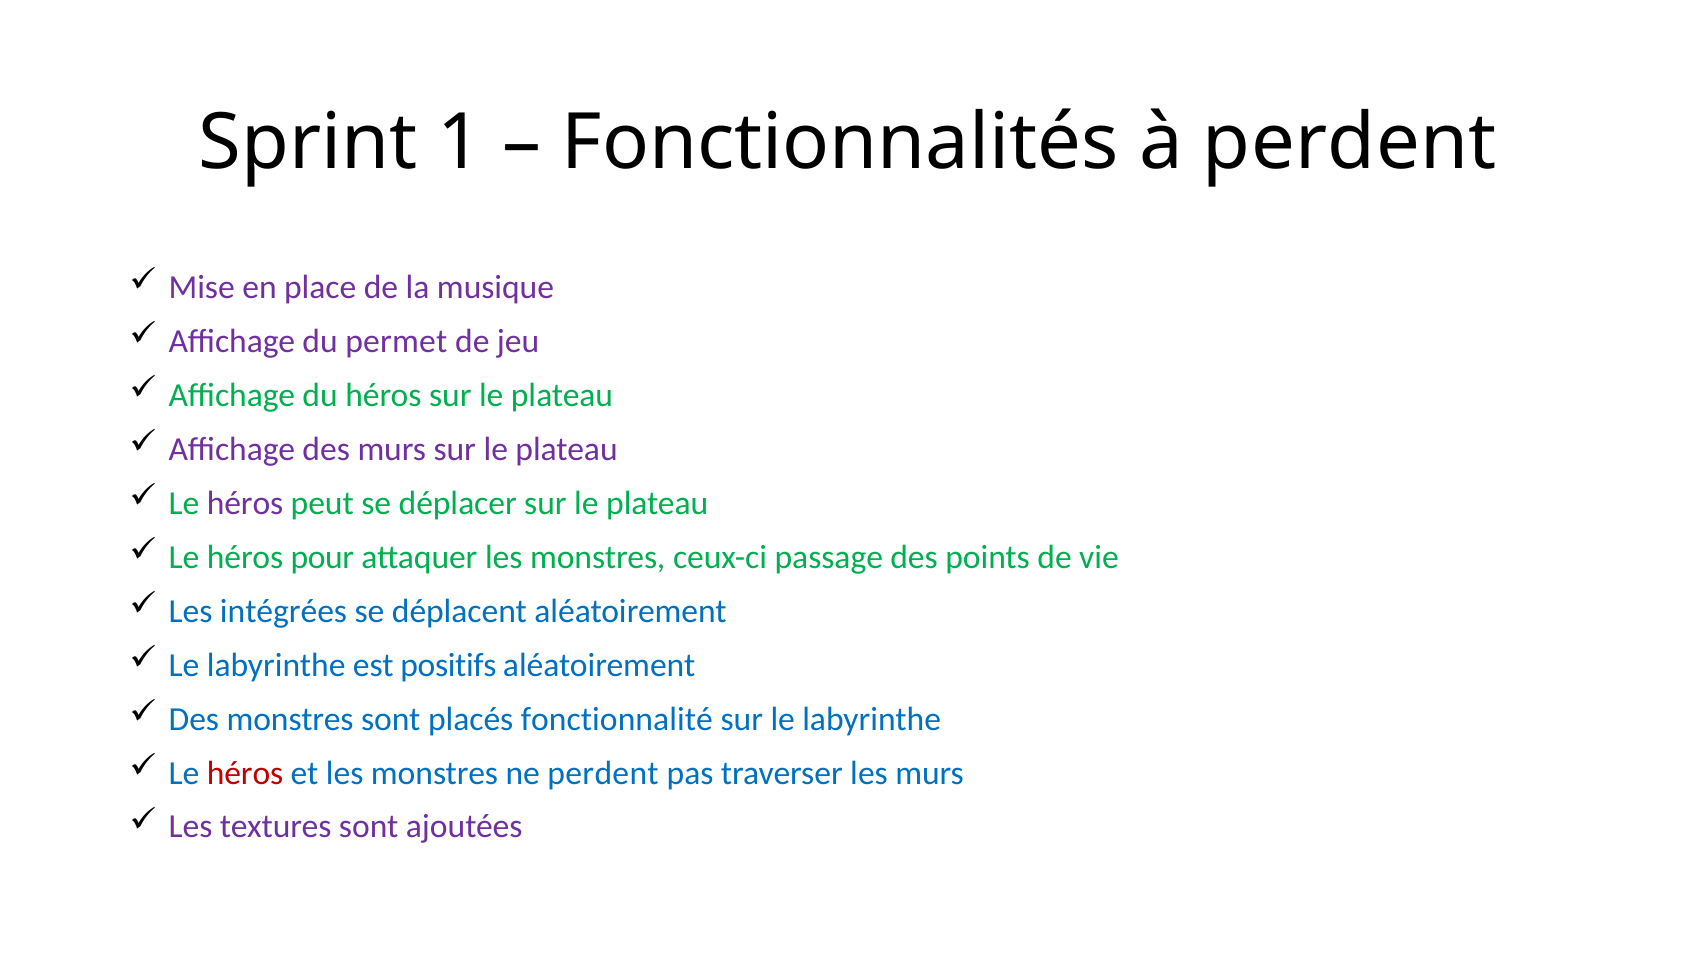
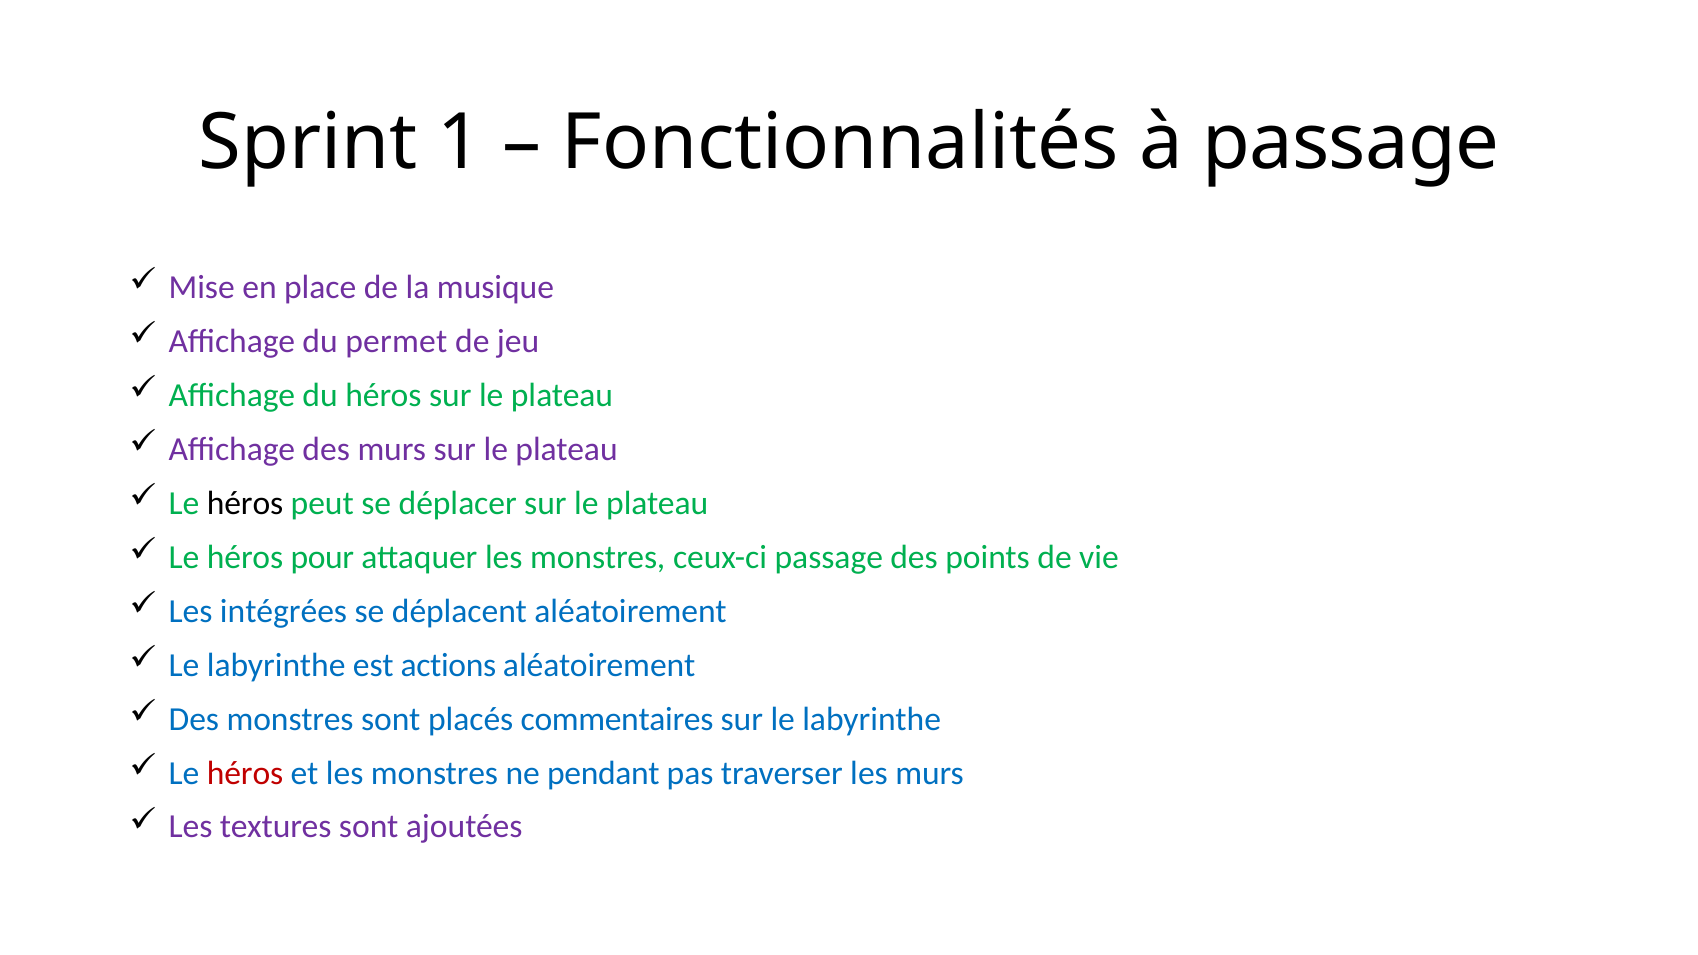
à perdent: perdent -> passage
héros at (245, 503) colour: purple -> black
positifs: positifs -> actions
fonctionnalité: fonctionnalité -> commentaires
ne perdent: perdent -> pendant
